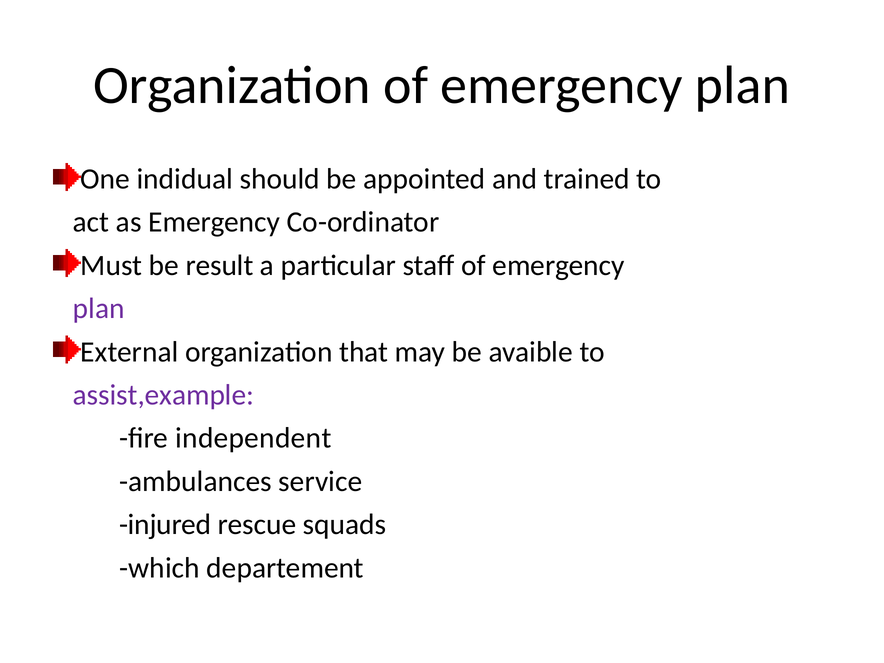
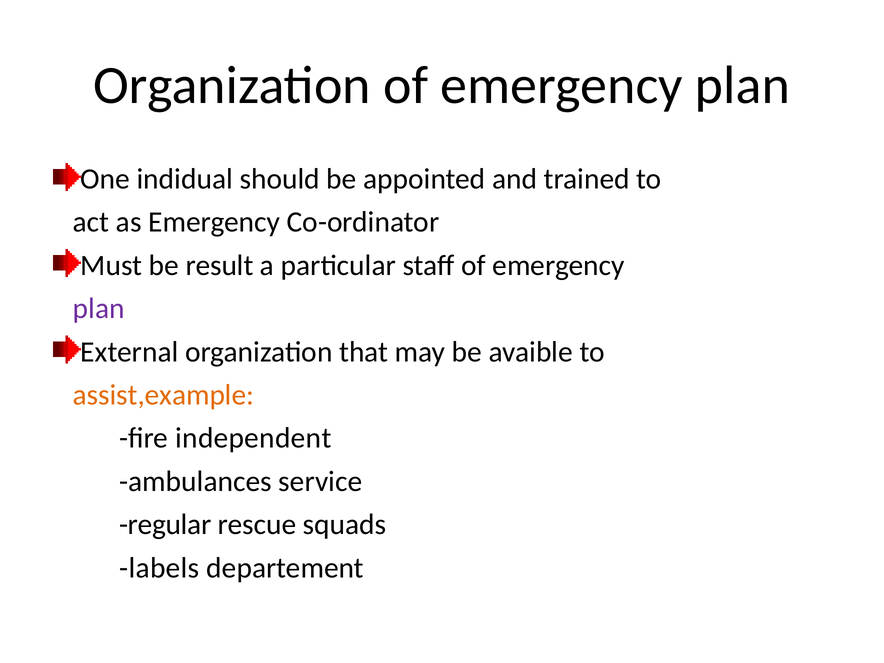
assist,example colour: purple -> orange
injured: injured -> regular
which: which -> labels
